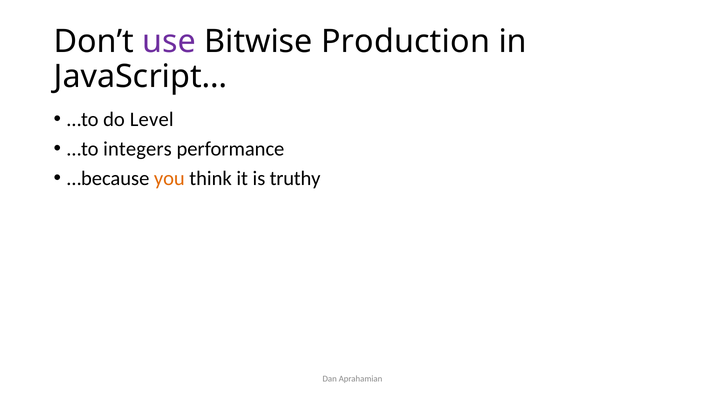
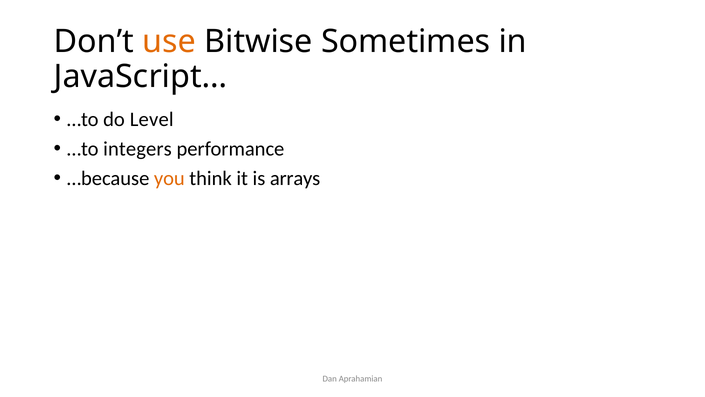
use colour: purple -> orange
Production: Production -> Sometimes
truthy: truthy -> arrays
